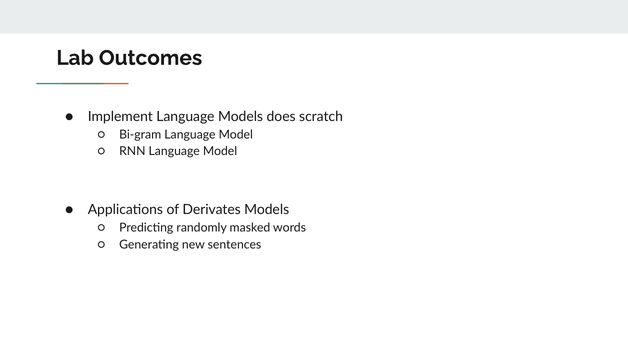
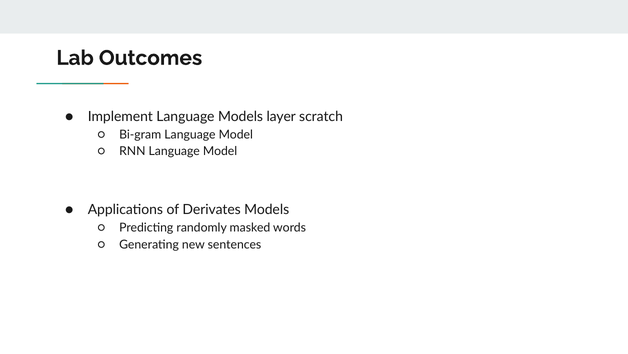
does: does -> layer
